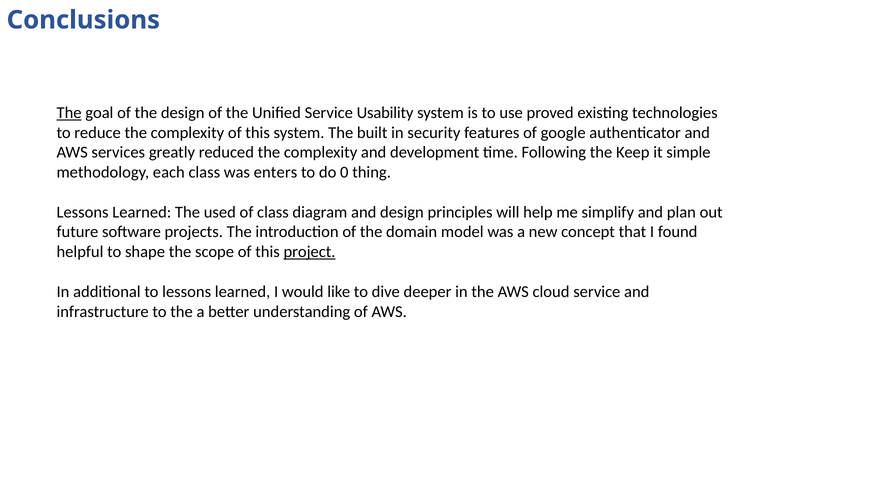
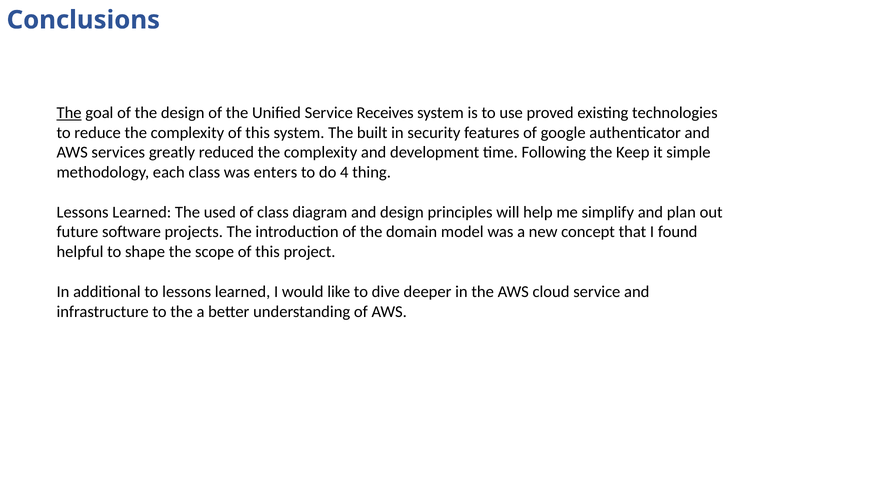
Usability: Usability -> Receives
0: 0 -> 4
project underline: present -> none
